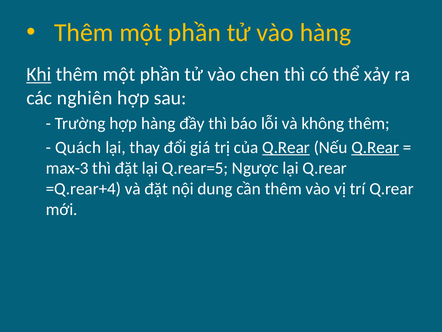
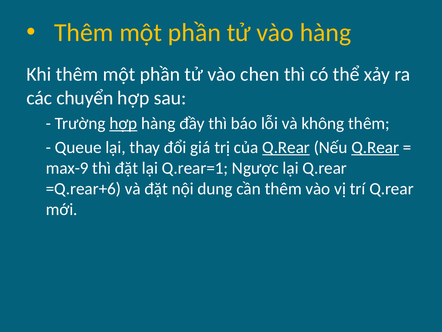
Khi underline: present -> none
nghiên: nghiên -> chuyển
hợp at (123, 123) underline: none -> present
Quách: Quách -> Queue
max-3: max-3 -> max-9
Q.rear=5: Q.rear=5 -> Q.rear=1
=Q.rear+4: =Q.rear+4 -> =Q.rear+6
